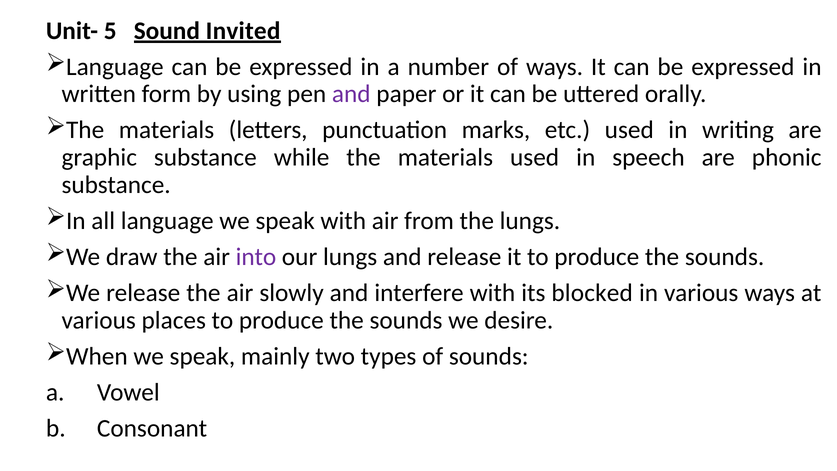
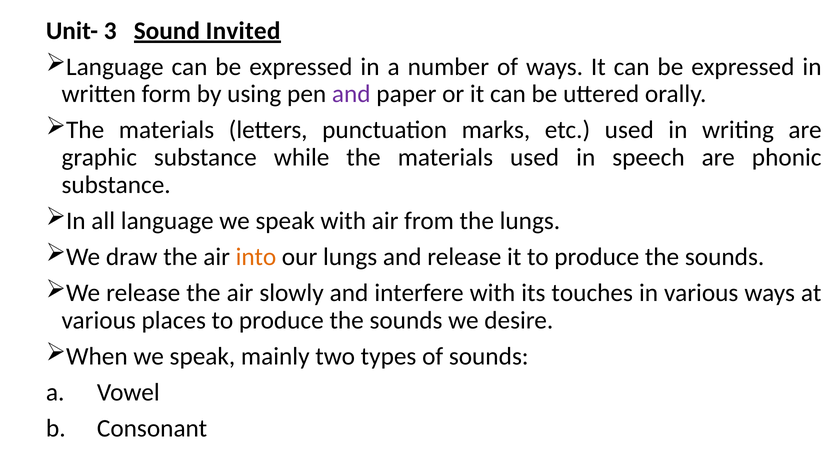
5: 5 -> 3
into colour: purple -> orange
blocked: blocked -> touches
